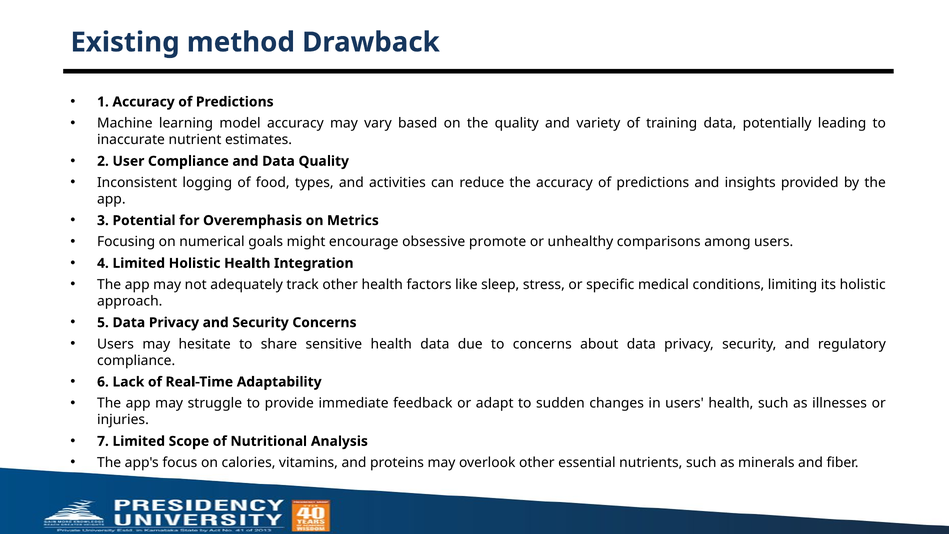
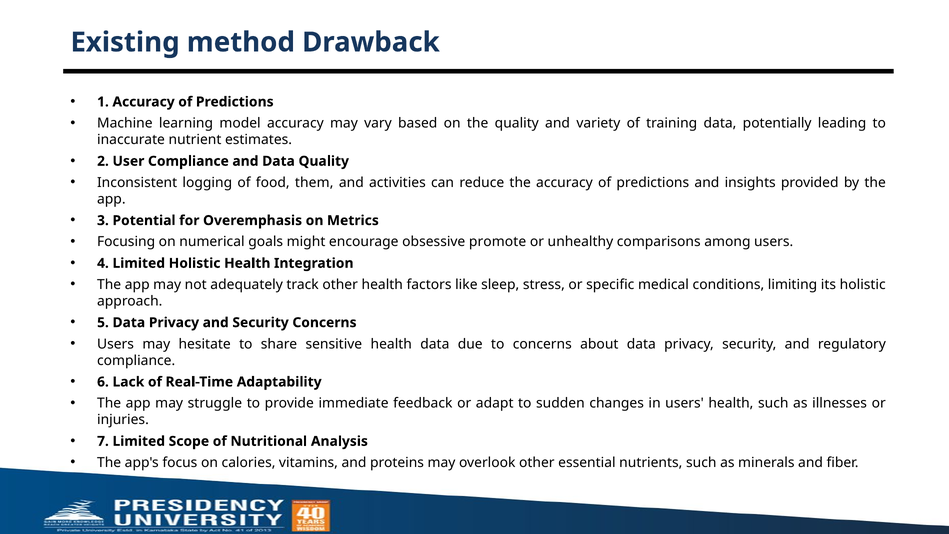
types: types -> them
